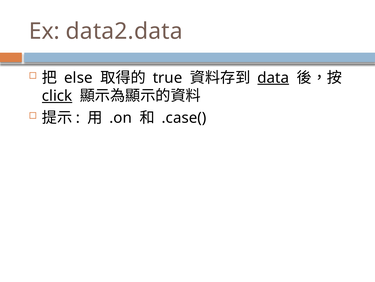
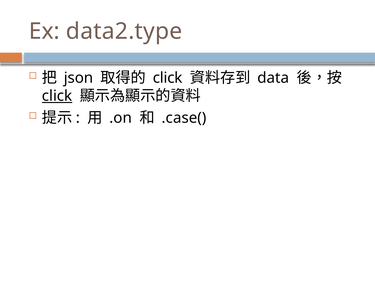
data2.data: data2.data -> data2.type
else: else -> json
true at (168, 78): true -> click
data underline: present -> none
